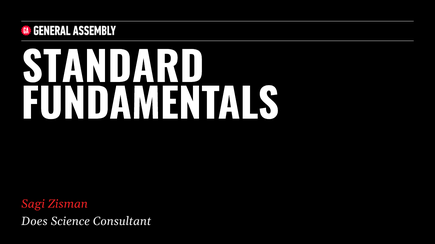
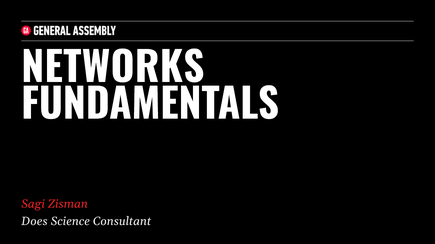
STANDARD: STANDARD -> NETWORKS
